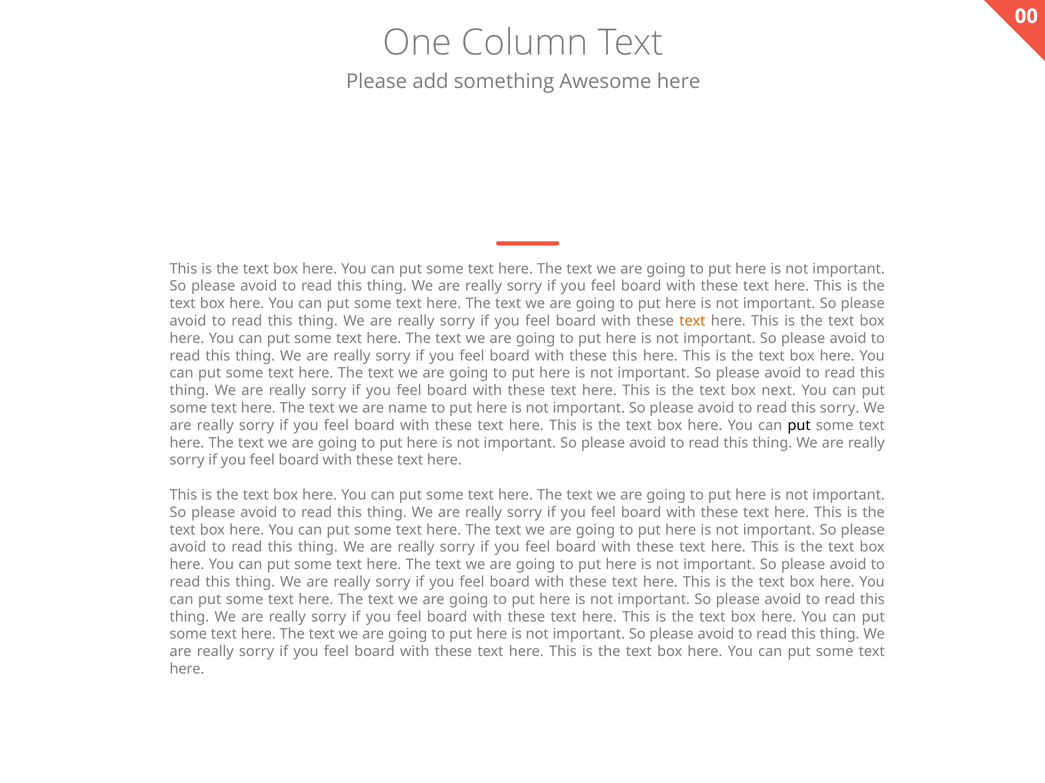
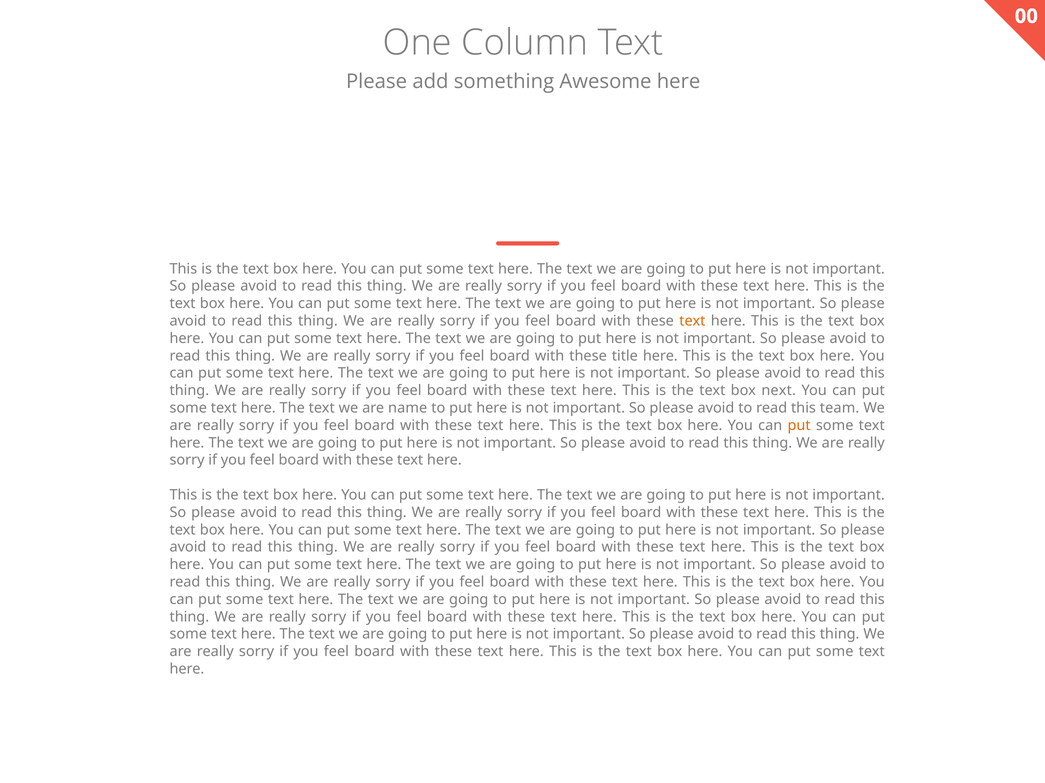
these this: this -> title
this sorry: sorry -> team
put at (799, 426) colour: black -> orange
